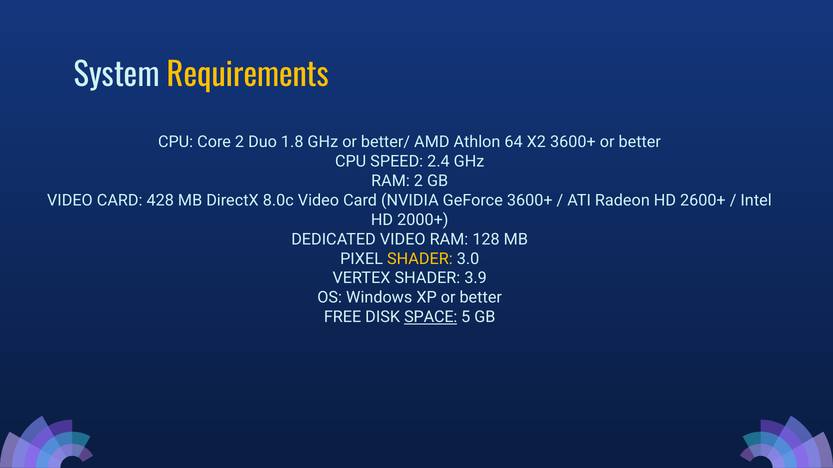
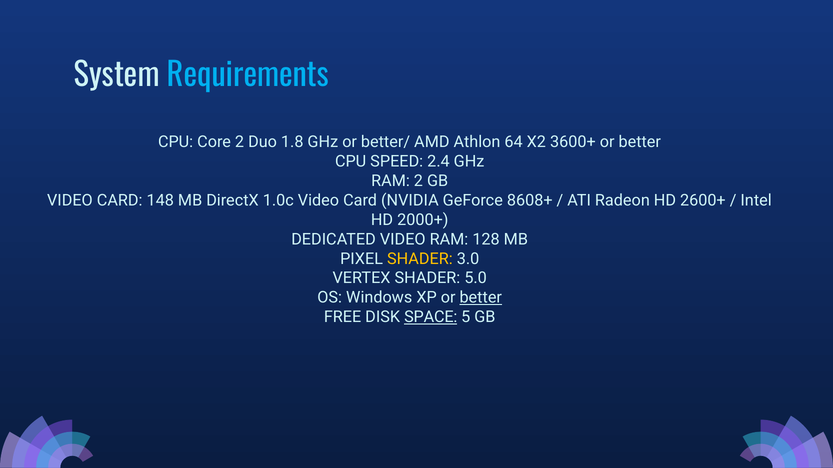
Requirements colour: yellow -> light blue
428: 428 -> 148
8.0c: 8.0c -> 1.0c
GeForce 3600+: 3600+ -> 8608+
3.9: 3.9 -> 5.0
better at (481, 298) underline: none -> present
